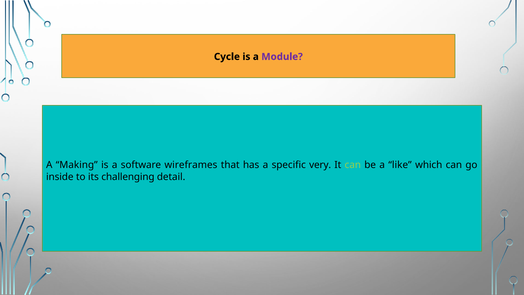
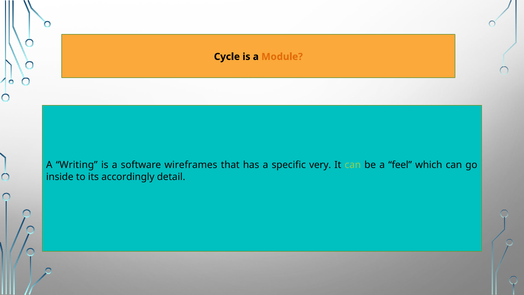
Module colour: purple -> orange
Making: Making -> Writing
like: like -> feel
challenging: challenging -> accordingly
